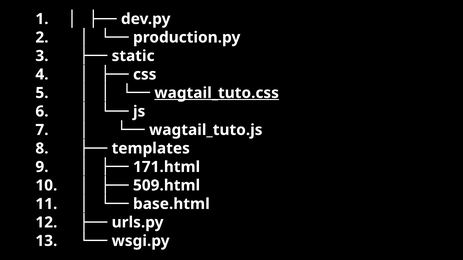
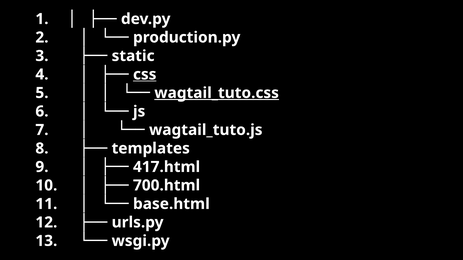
css underline: none -> present
171.html: 171.html -> 417.html
509.html: 509.html -> 700.html
